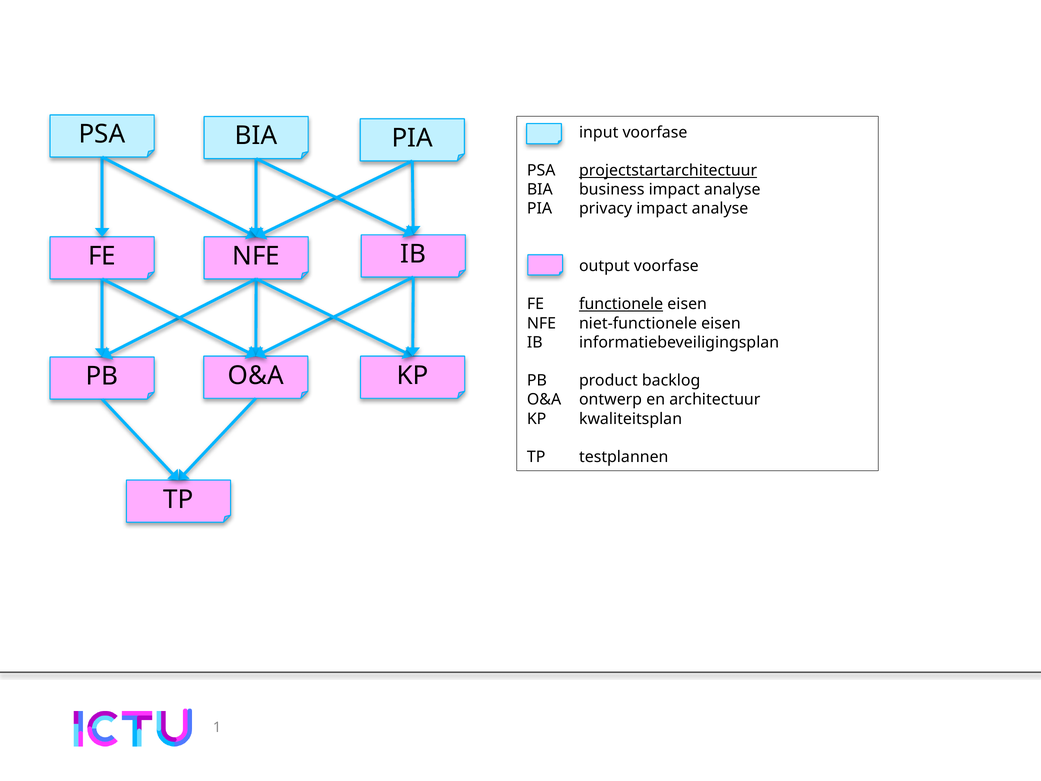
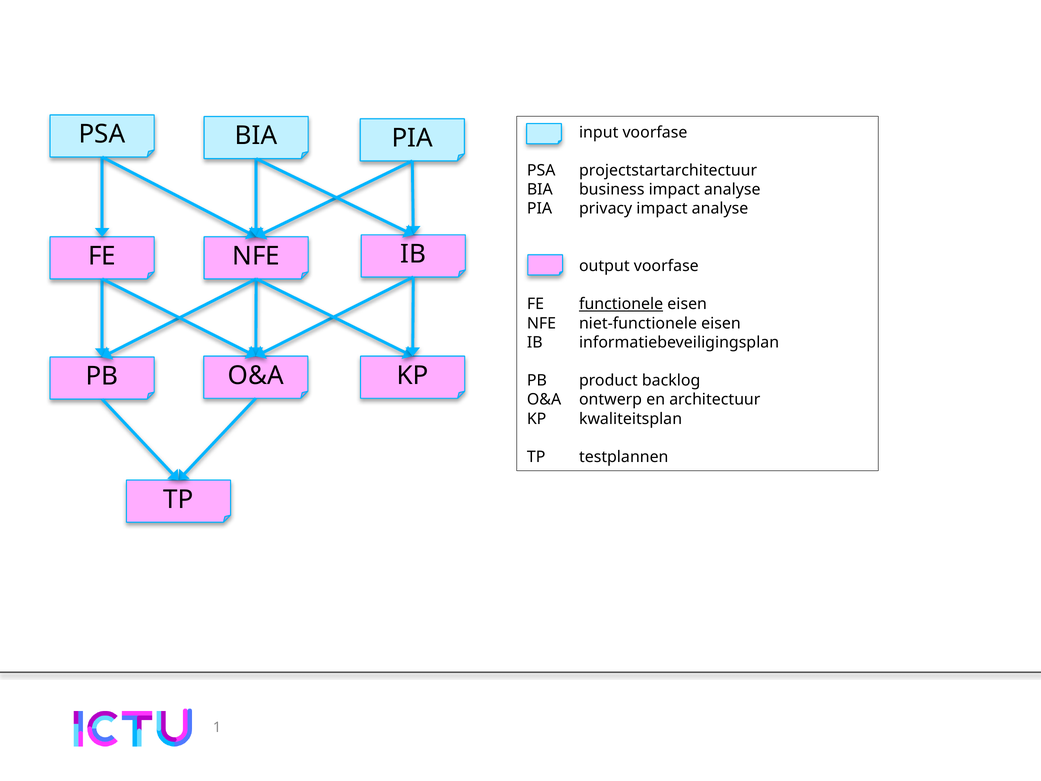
projectstartarchitectuur underline: present -> none
